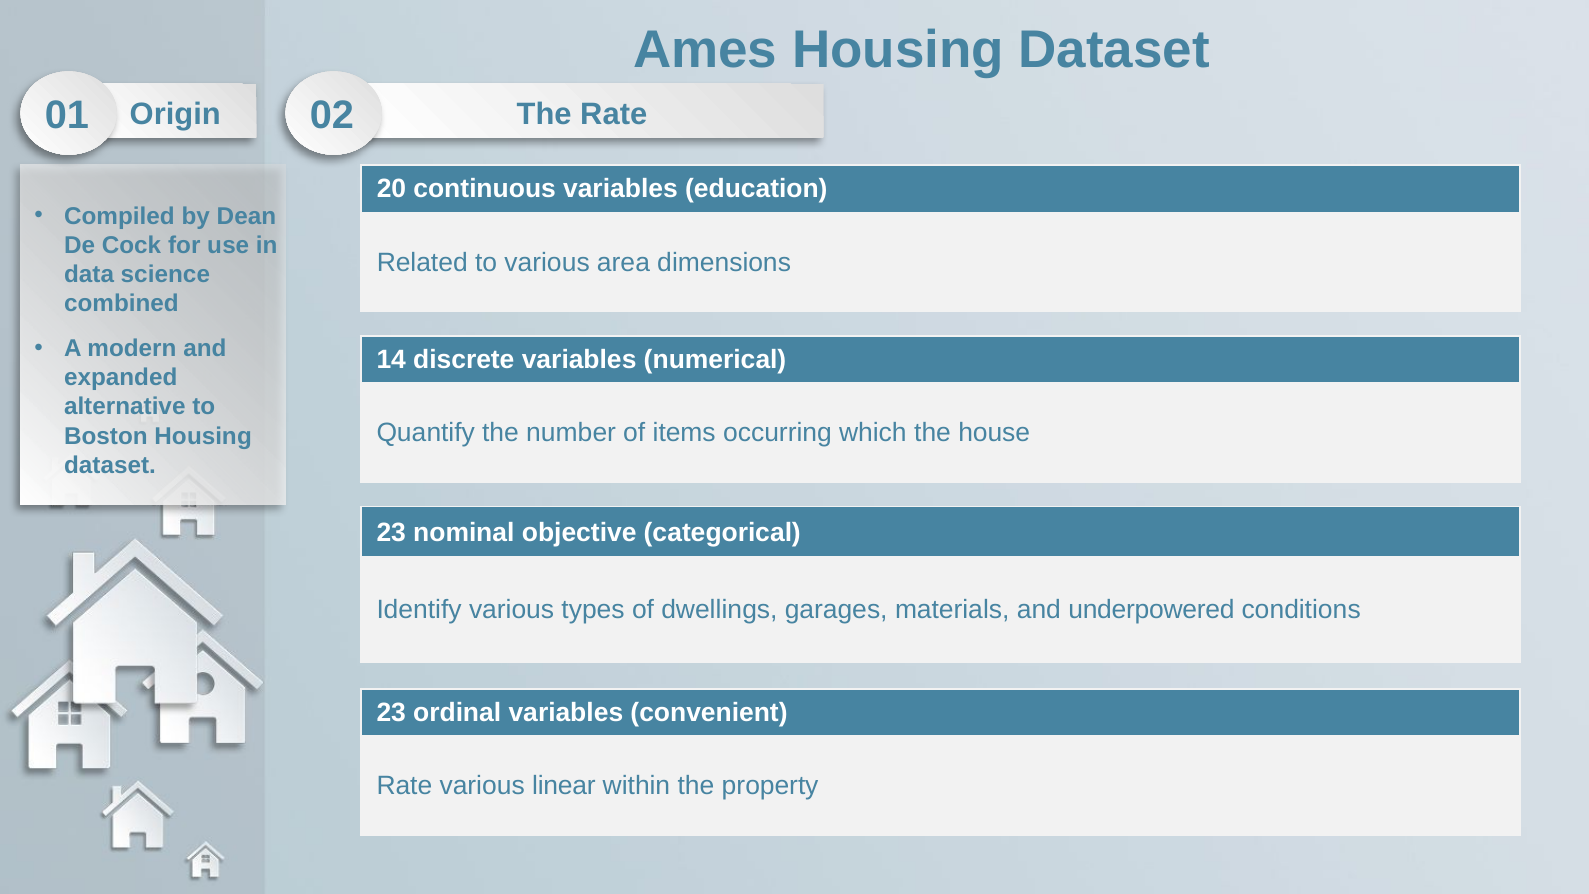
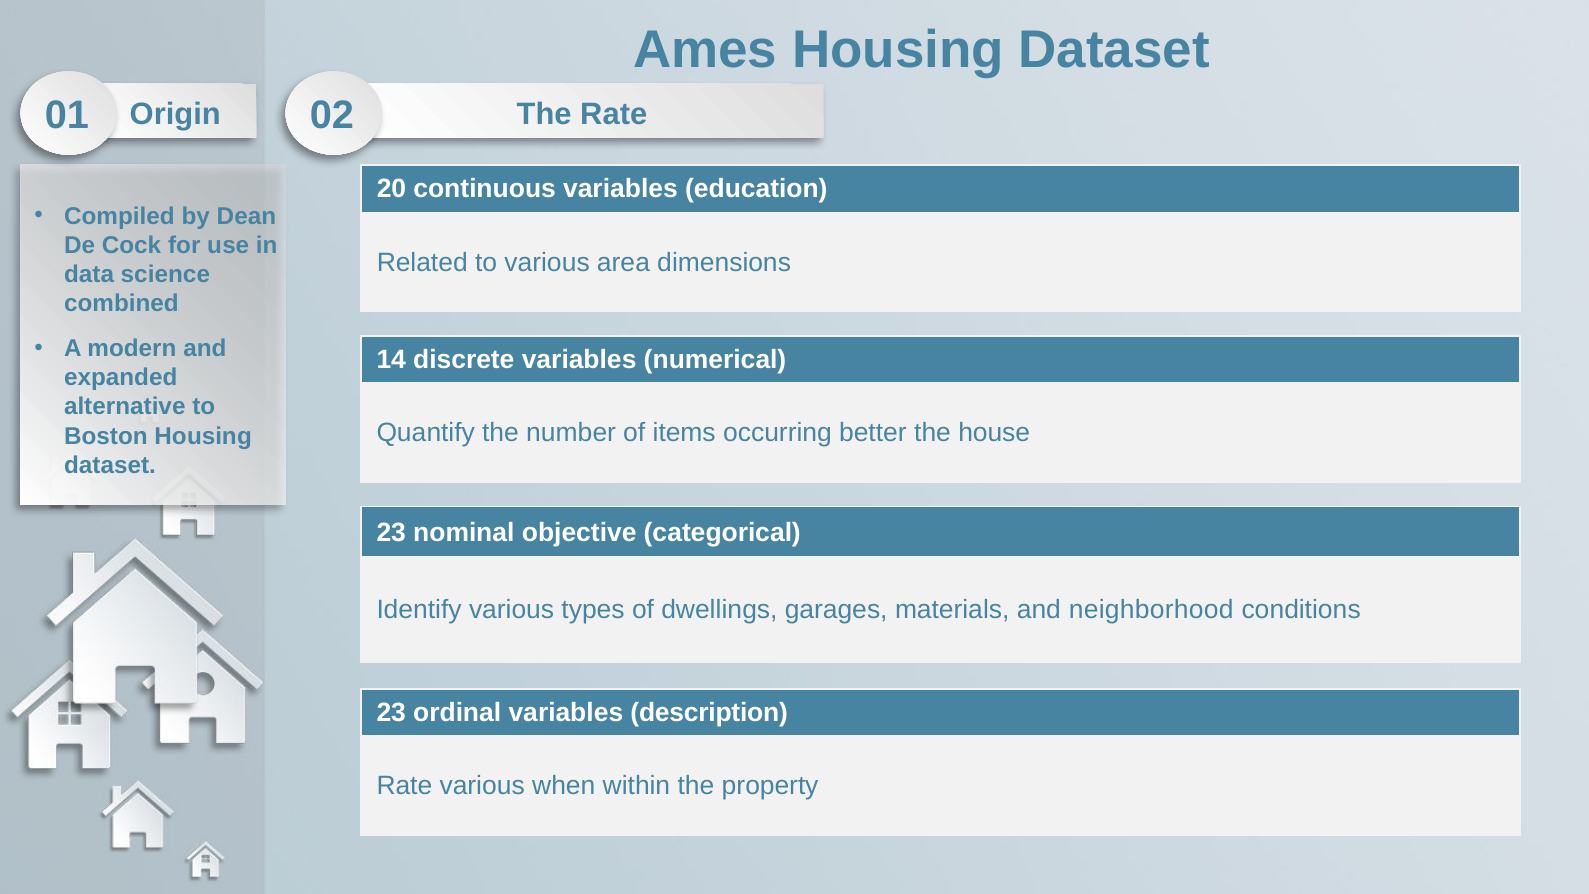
which: which -> better
underpowered: underpowered -> neighborhood
convenient: convenient -> description
linear: linear -> when
